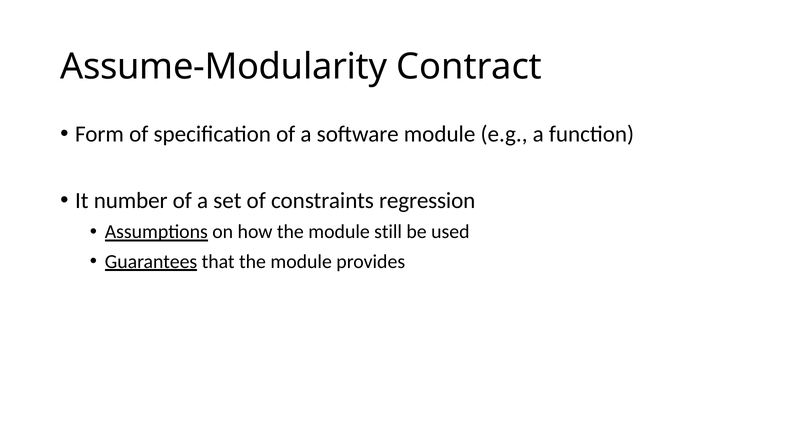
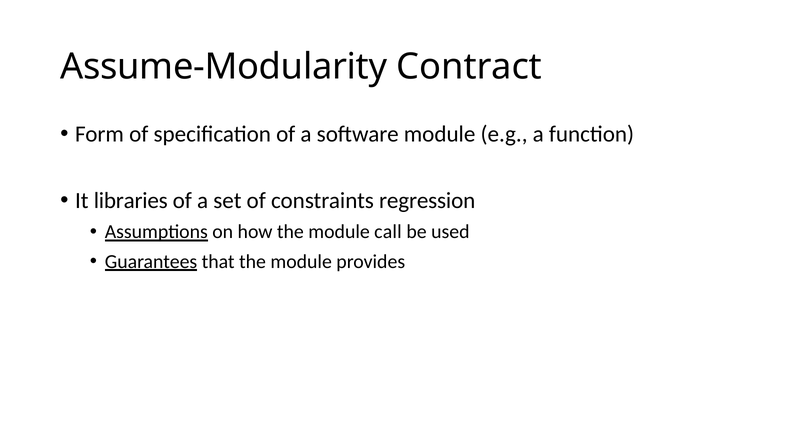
number: number -> libraries
still: still -> call
